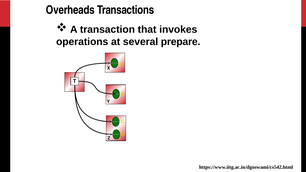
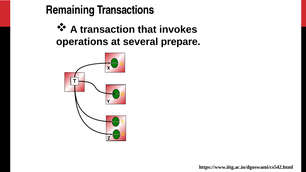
Overheads: Overheads -> Remaining
